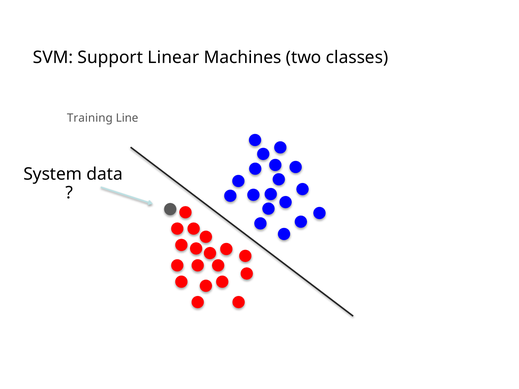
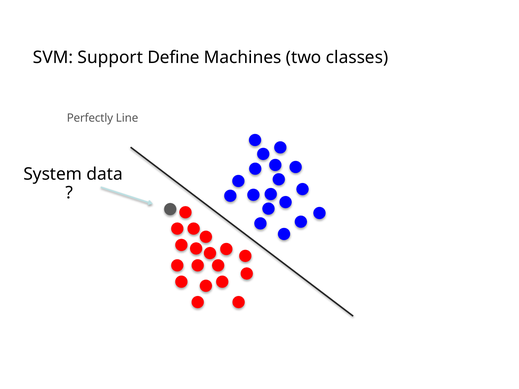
Linear: Linear -> Define
Training: Training -> Perfectly
